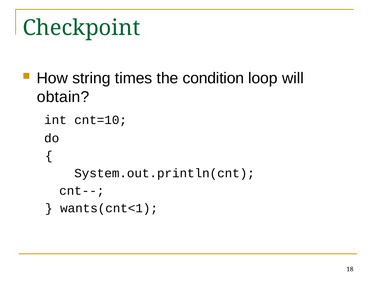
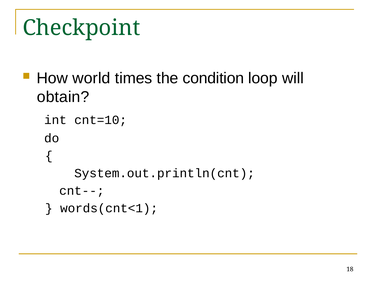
string: string -> world
wants(cnt<1: wants(cnt<1 -> words(cnt<1
